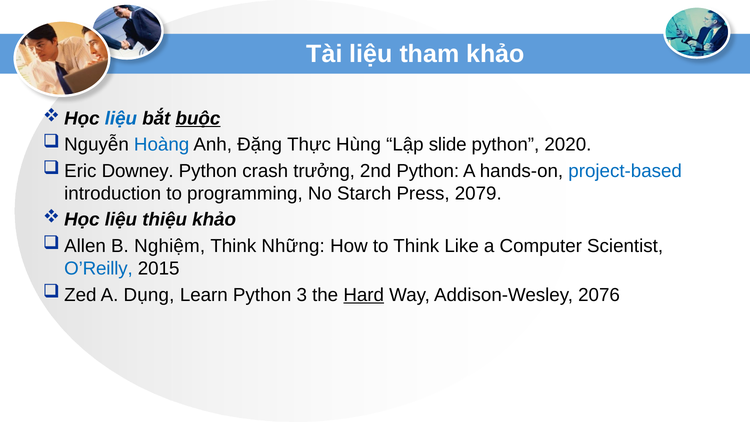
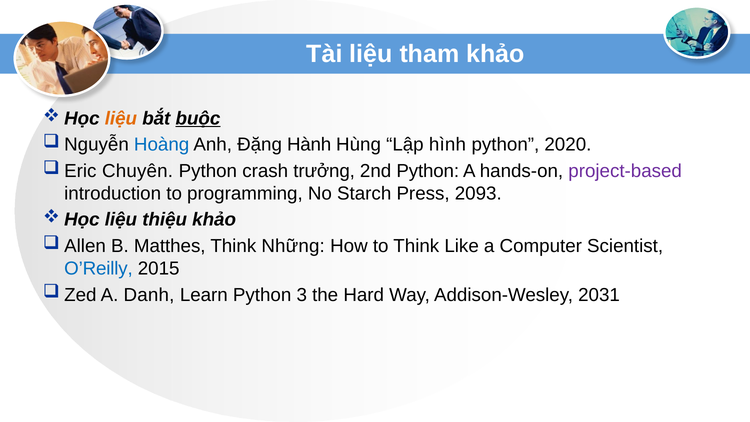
liệu at (121, 119) colour: blue -> orange
Thực: Thực -> Hành
slide: slide -> hình
Downey: Downey -> Chuyên
project-based colour: blue -> purple
2079: 2079 -> 2093
Nghiệm: Nghiệm -> Matthes
Dụng: Dụng -> Danh
Hard underline: present -> none
2076: 2076 -> 2031
